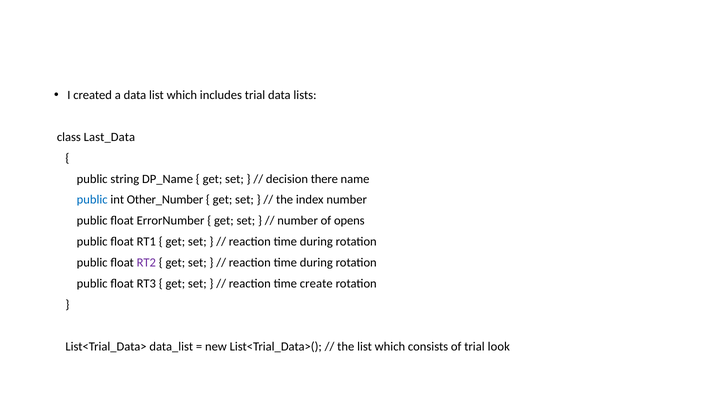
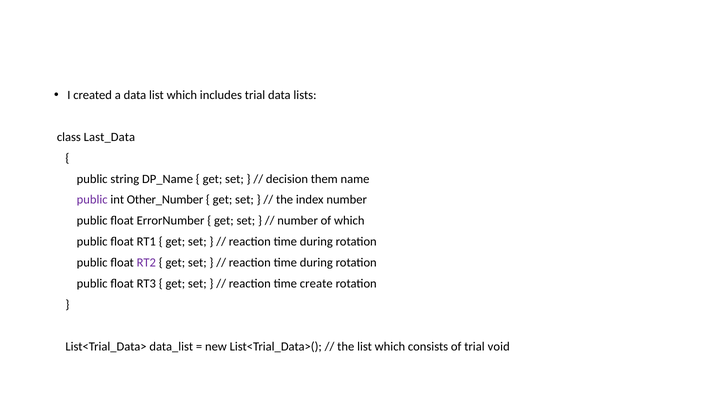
there: there -> them
public at (92, 200) colour: blue -> purple
of opens: opens -> which
look: look -> void
